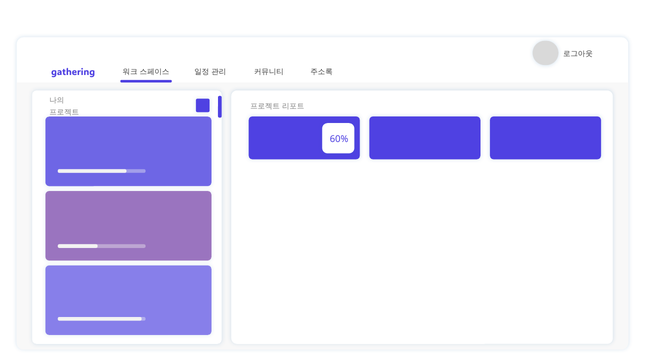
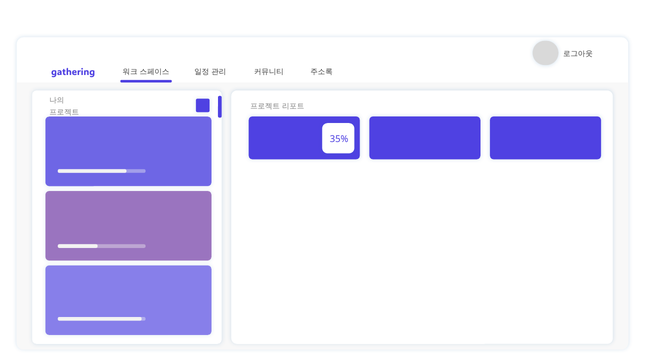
60%: 60% -> 35%
